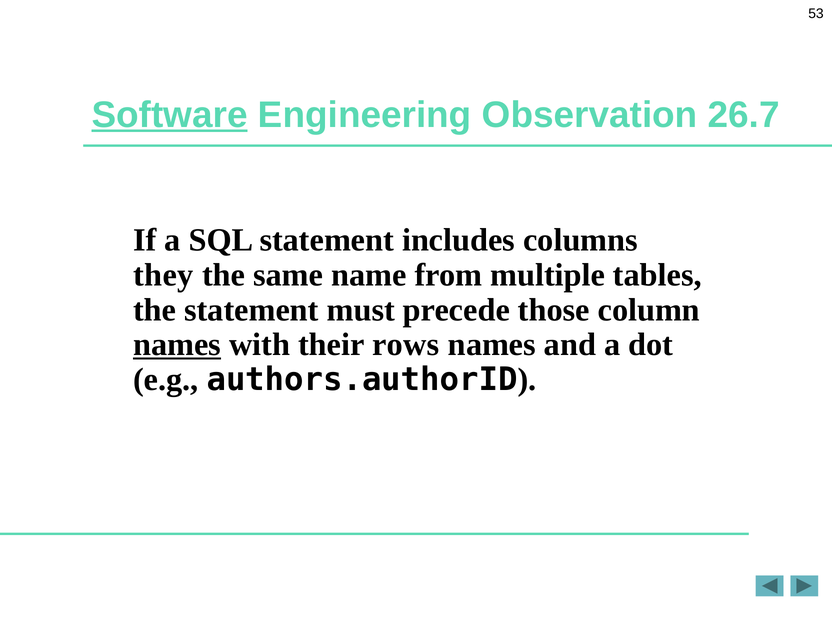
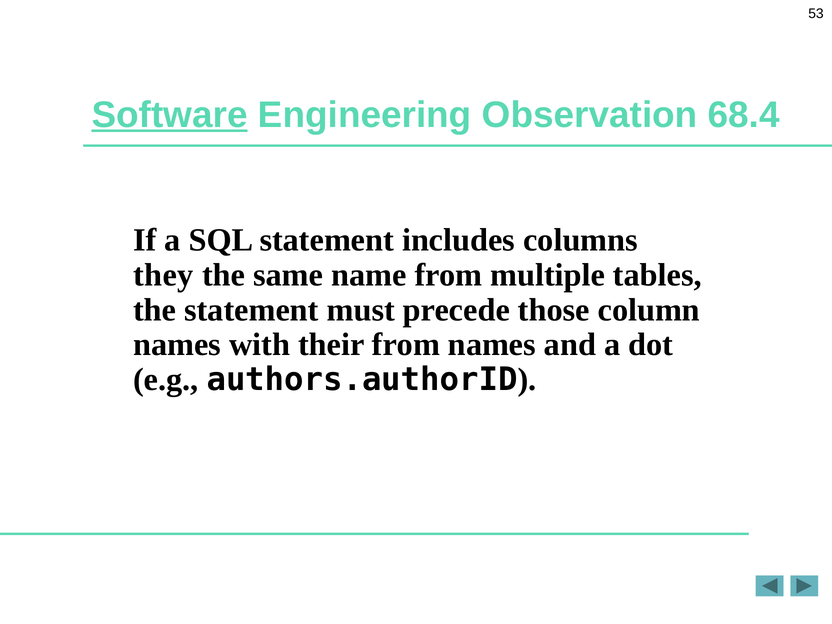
26.7: 26.7 -> 68.4
names at (177, 345) underline: present -> none
their rows: rows -> from
